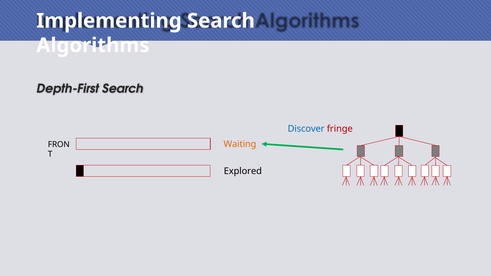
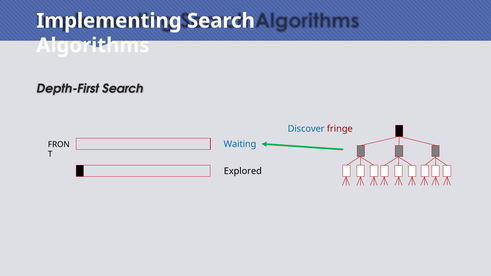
Waiting colour: orange -> blue
